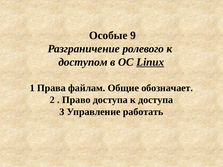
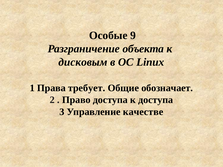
ролевого: ролевого -> объекта
доступом: доступом -> дисковым
Linux underline: present -> none
файлам: файлам -> требует
работать: работать -> качестве
